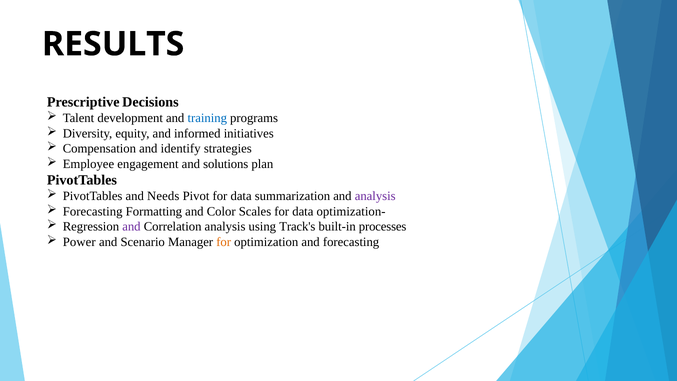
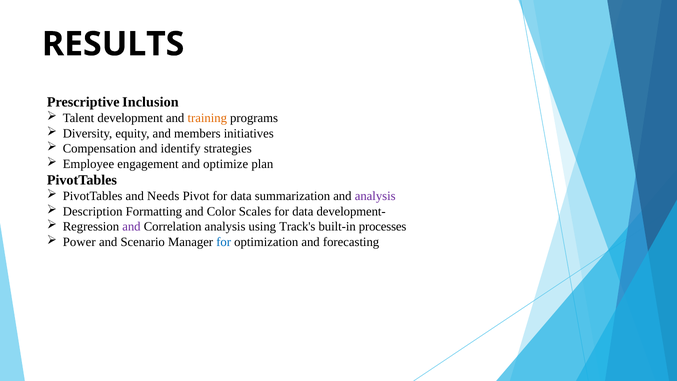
Decisions: Decisions -> Inclusion
training colour: blue -> orange
informed: informed -> members
solutions: solutions -> optimize
Forecasting at (93, 211): Forecasting -> Description
optimization-: optimization- -> development-
for at (224, 242) colour: orange -> blue
